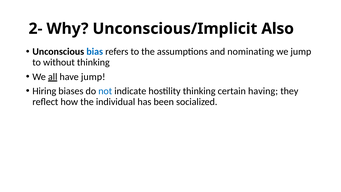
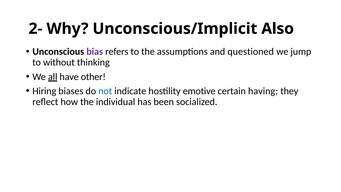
bias colour: blue -> purple
nominating: nominating -> questioned
have jump: jump -> other
hostility thinking: thinking -> emotive
